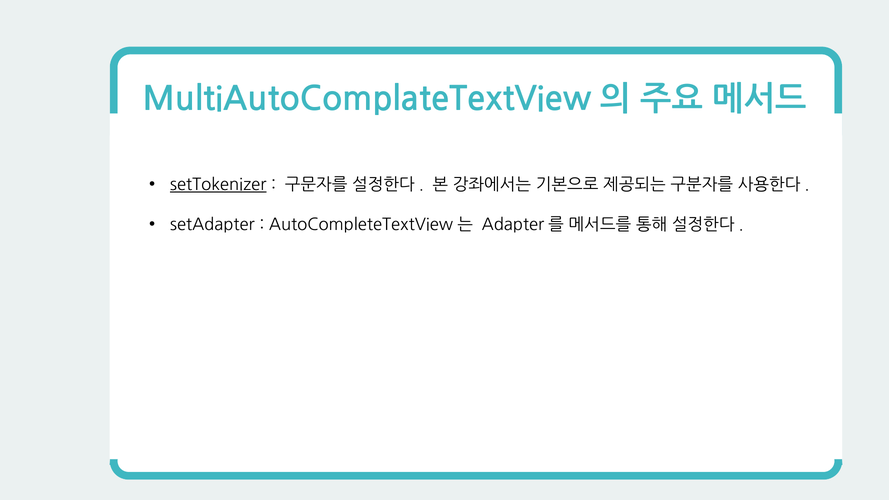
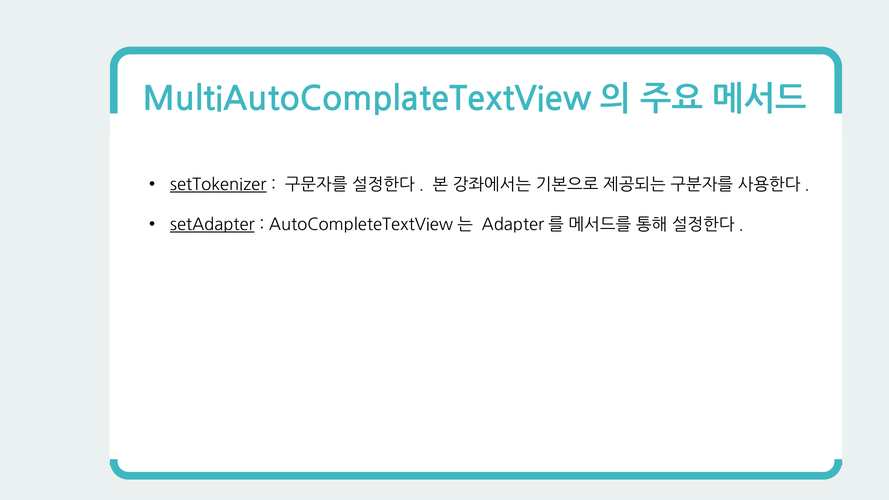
setAdapter underline: none -> present
